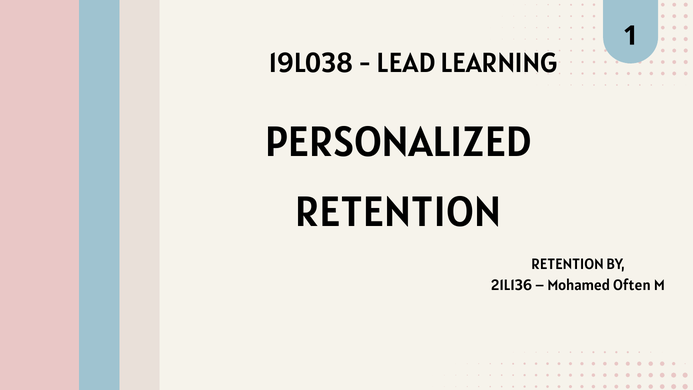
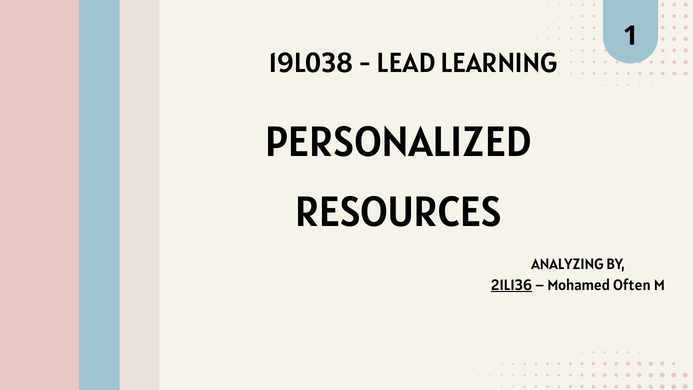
RETENTION at (398, 212): RETENTION -> RESOURCES
RETENTION at (567, 264): RETENTION -> ANALYZING
21L136 underline: none -> present
